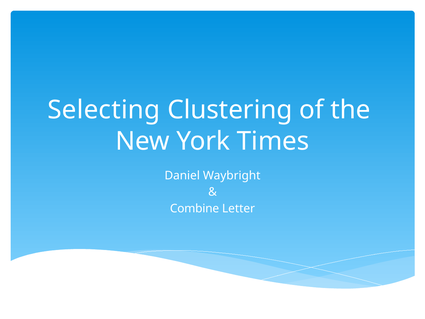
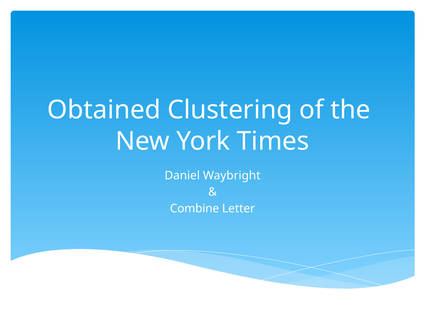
Selecting: Selecting -> Obtained
